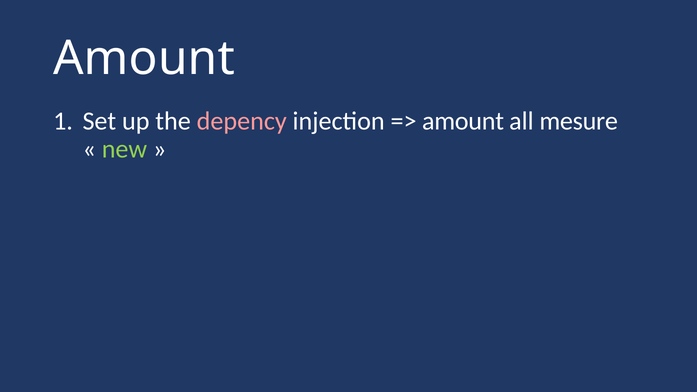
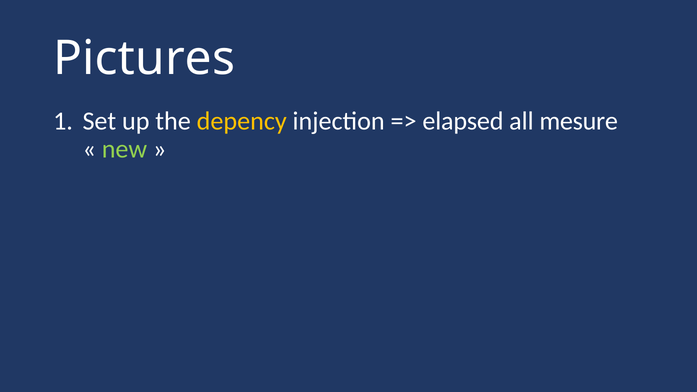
Amount at (144, 58): Amount -> Pictures
depency colour: pink -> yellow
amount at (463, 121): amount -> elapsed
